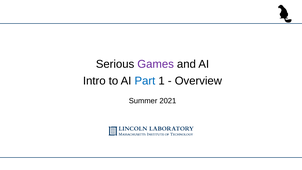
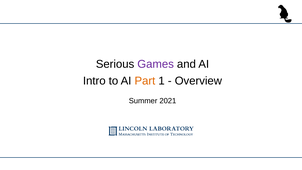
Part colour: blue -> orange
